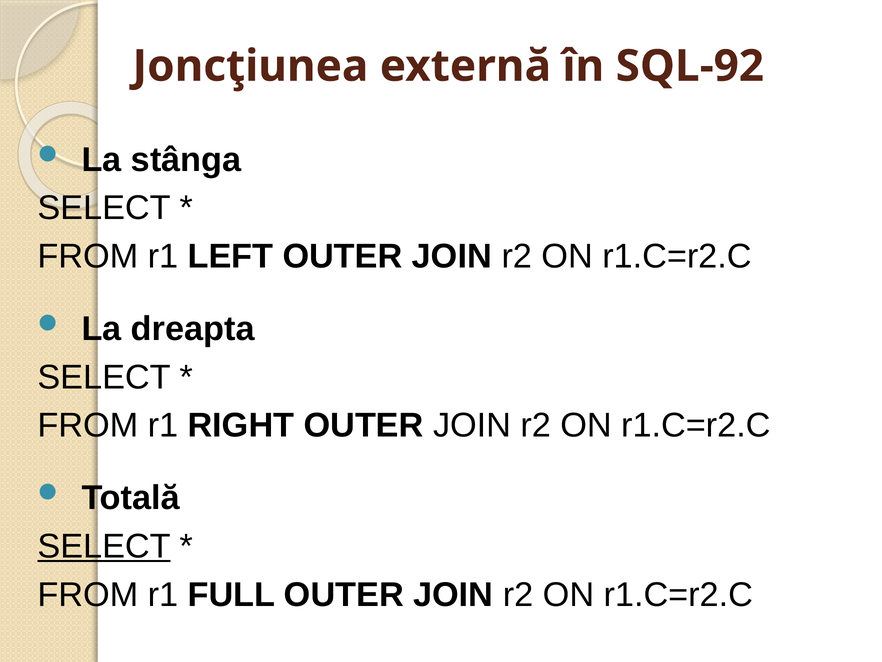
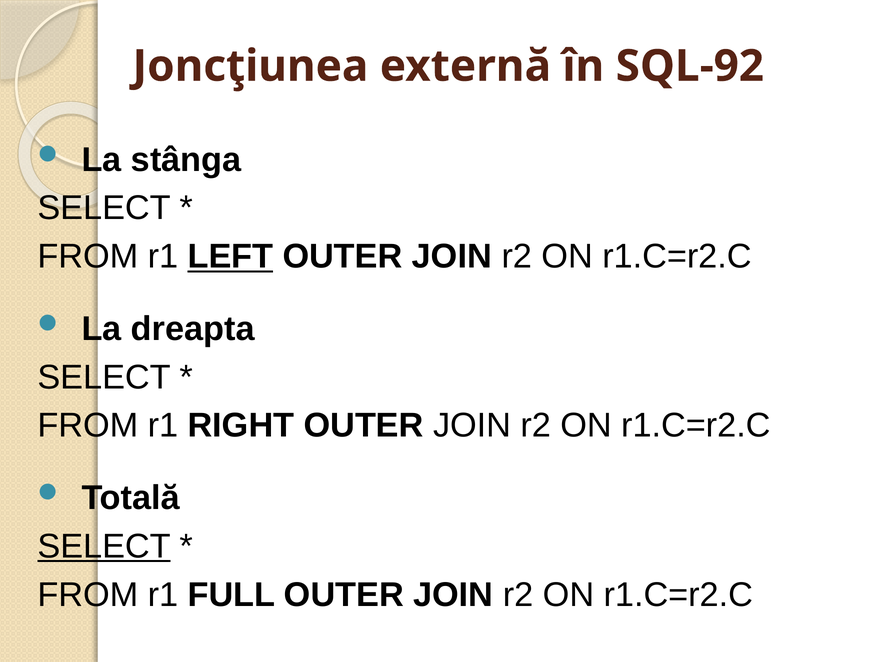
LEFT underline: none -> present
